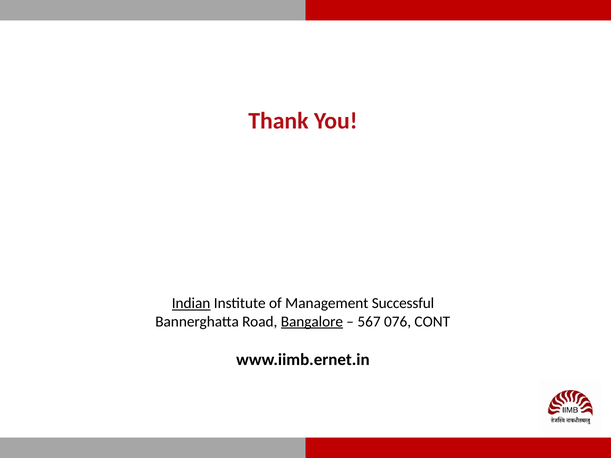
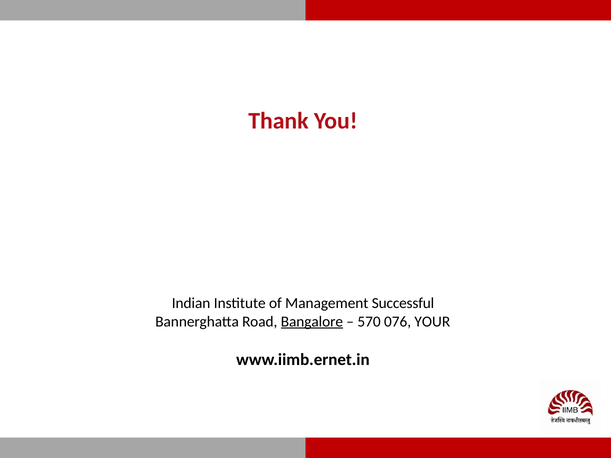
Indian underline: present -> none
567: 567 -> 570
CONT: CONT -> YOUR
